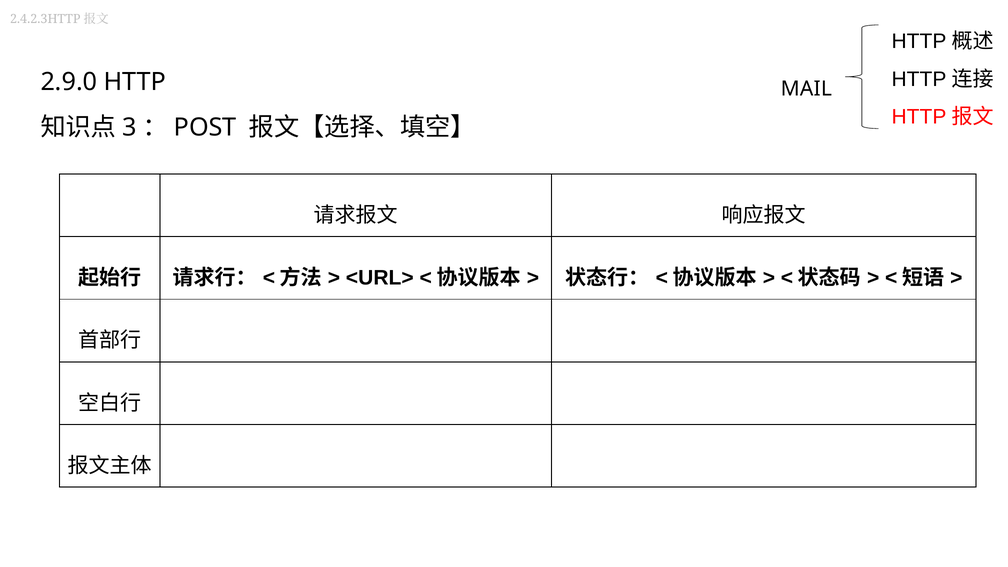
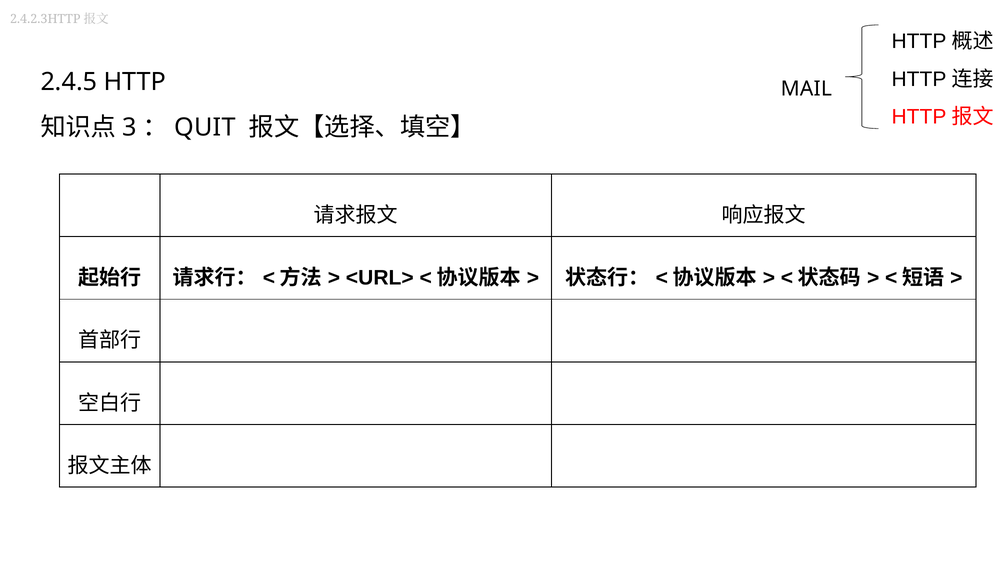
2.9.0: 2.9.0 -> 2.4.5
POST: POST -> QUIT
